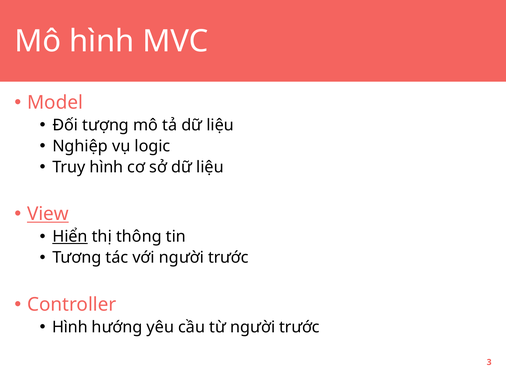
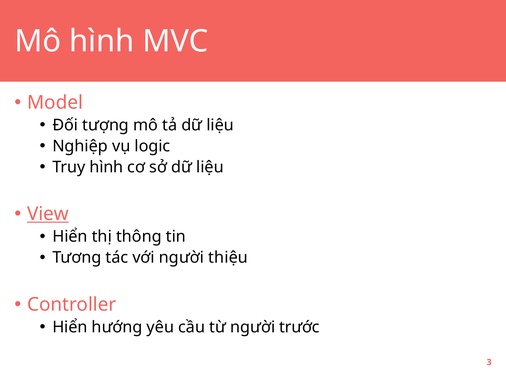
Hiển at (70, 236) underline: present -> none
với người trước: trước -> thiệu
Hình at (70, 327): Hình -> Hiển
